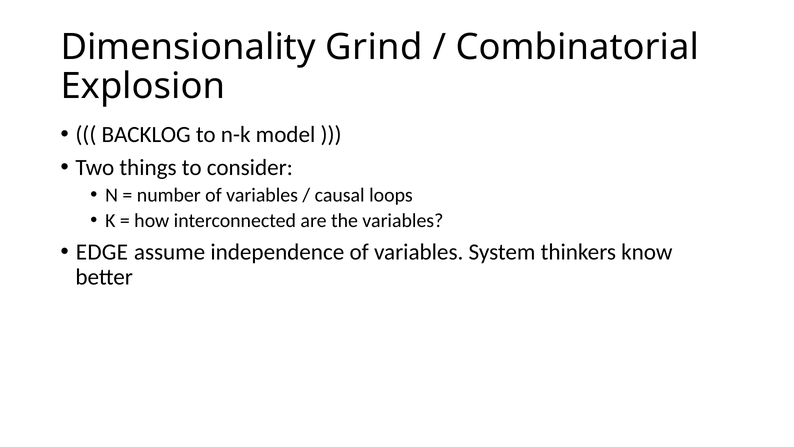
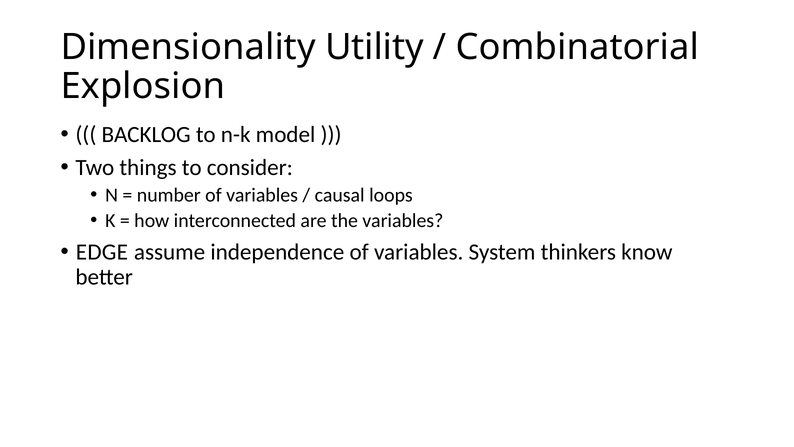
Grind: Grind -> Utility
